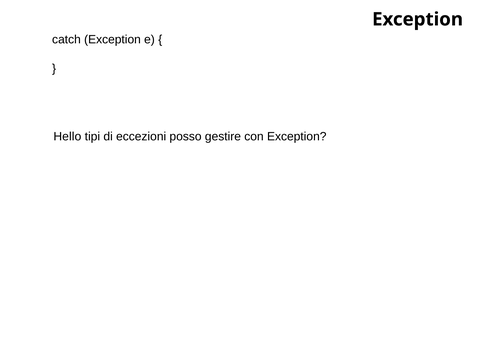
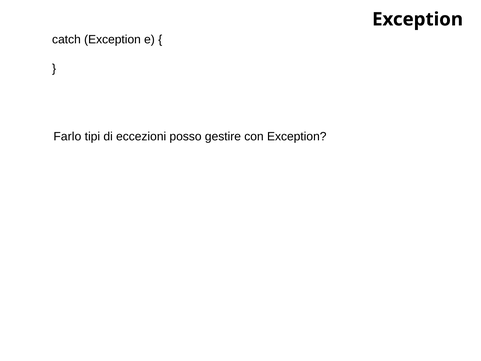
Hello: Hello -> Farlo
